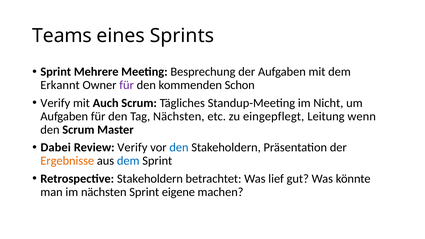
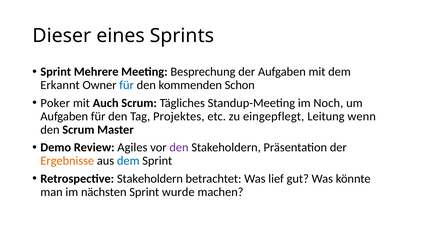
Teams: Teams -> Dieser
für at (127, 85) colour: purple -> blue
Verify at (55, 103): Verify -> Poker
Nicht: Nicht -> Noch
Tag Nächsten: Nächsten -> Projektes
Dabei: Dabei -> Demo
Review Verify: Verify -> Agiles
den at (179, 148) colour: blue -> purple
eigene: eigene -> wurde
